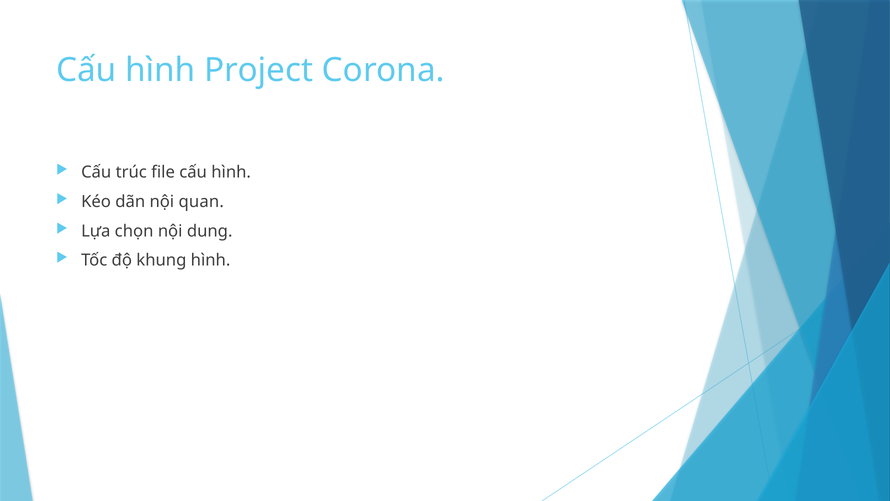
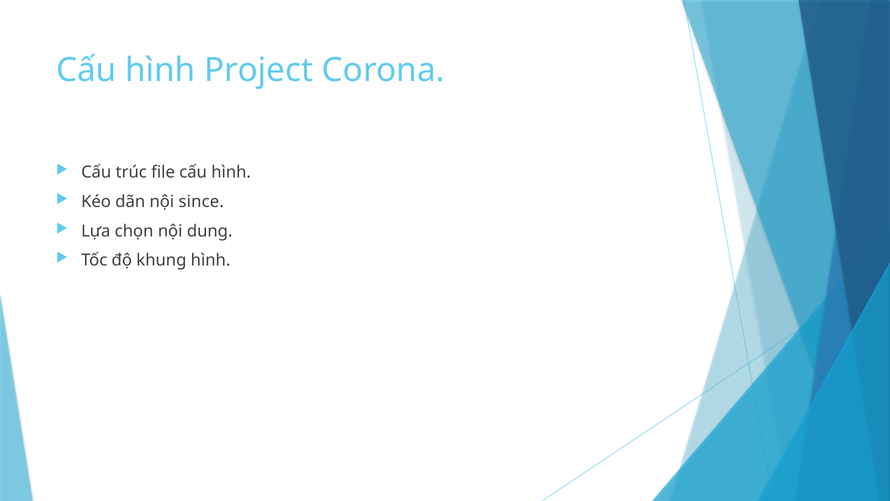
quan: quan -> since
